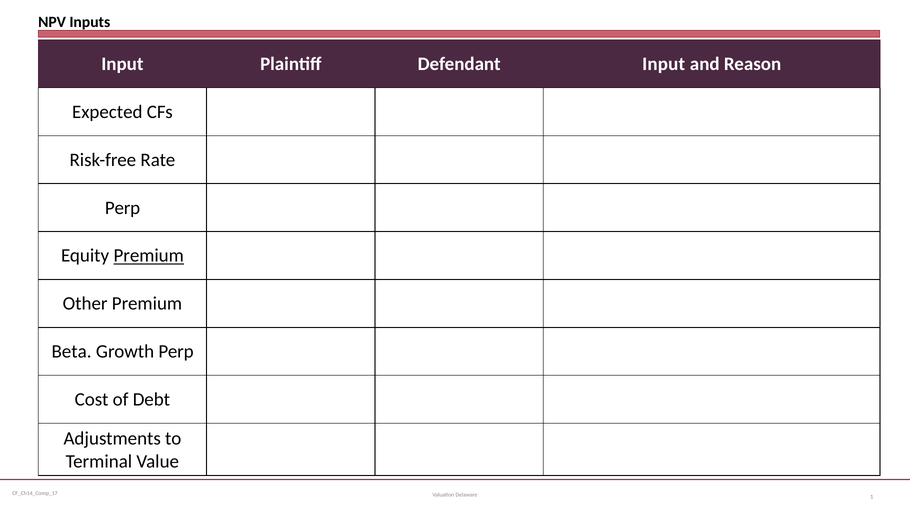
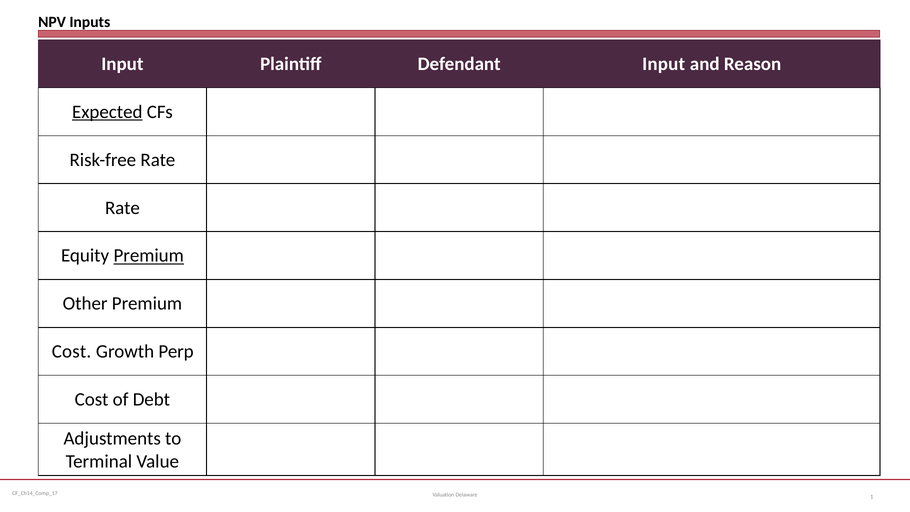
Expected underline: none -> present
Perp at (123, 208): Perp -> Rate
Beta at (72, 351): Beta -> Cost
